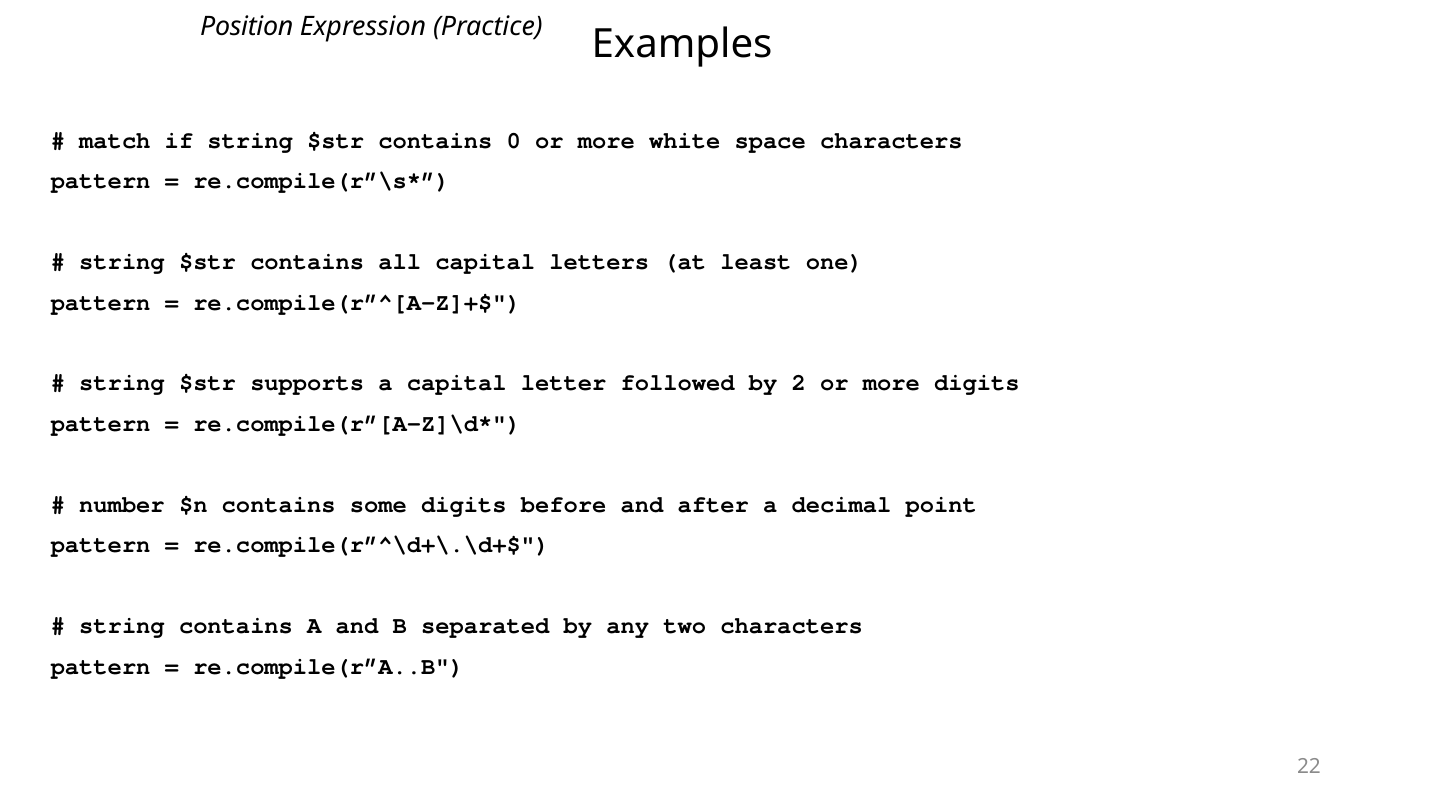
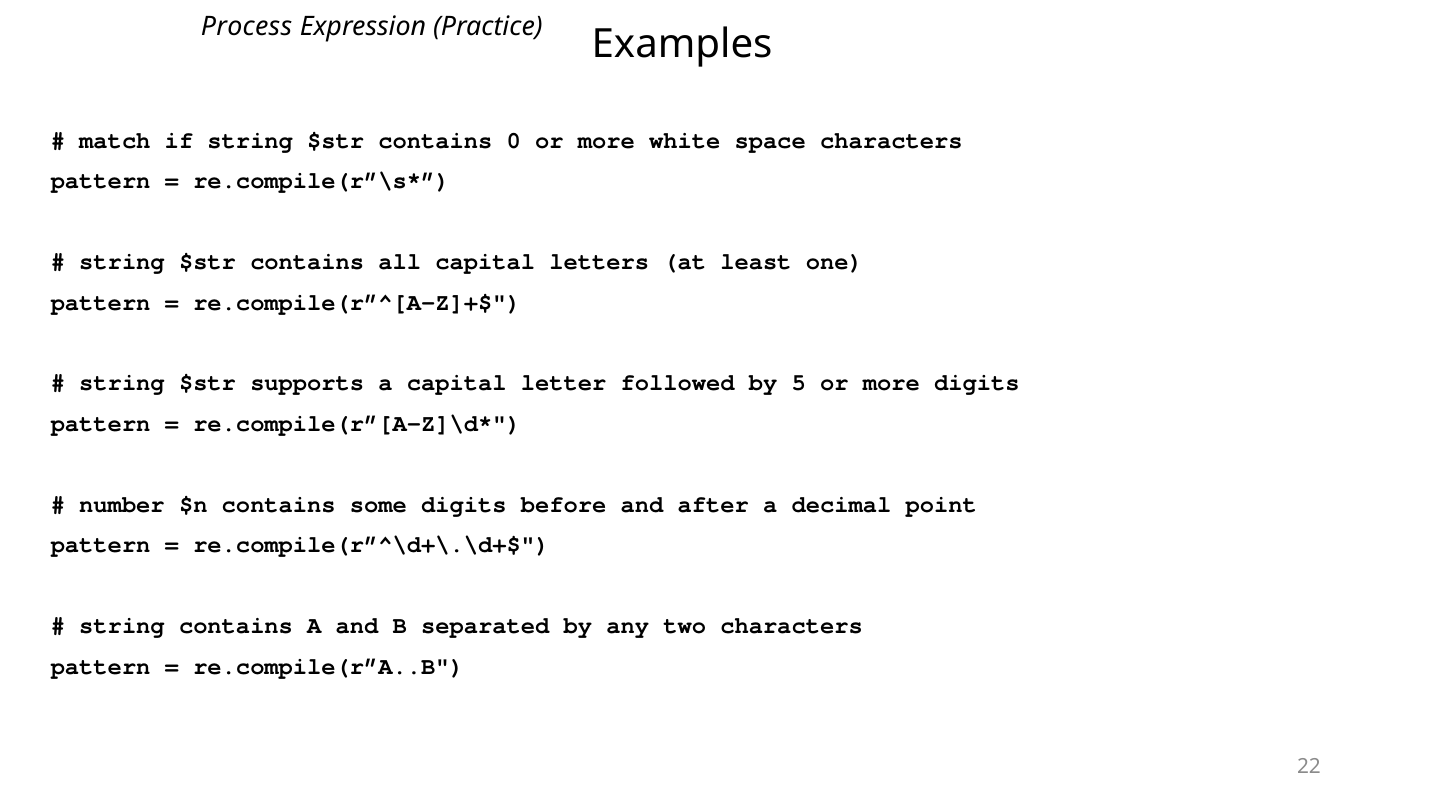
Position: Position -> Process
2: 2 -> 5
